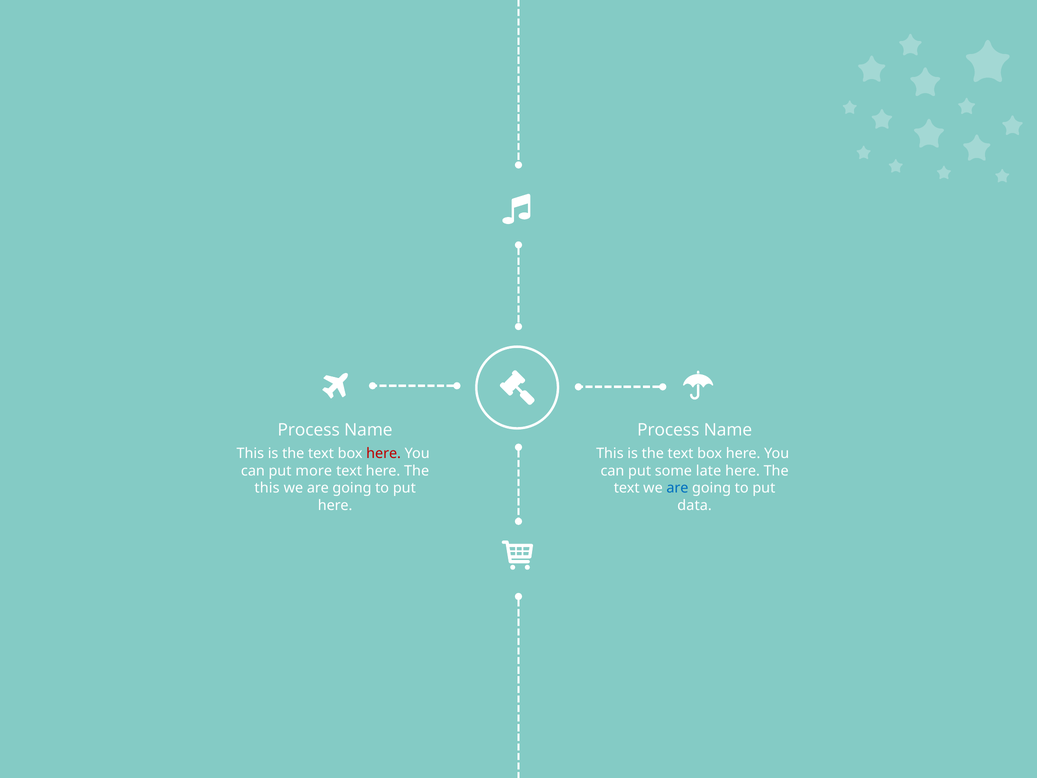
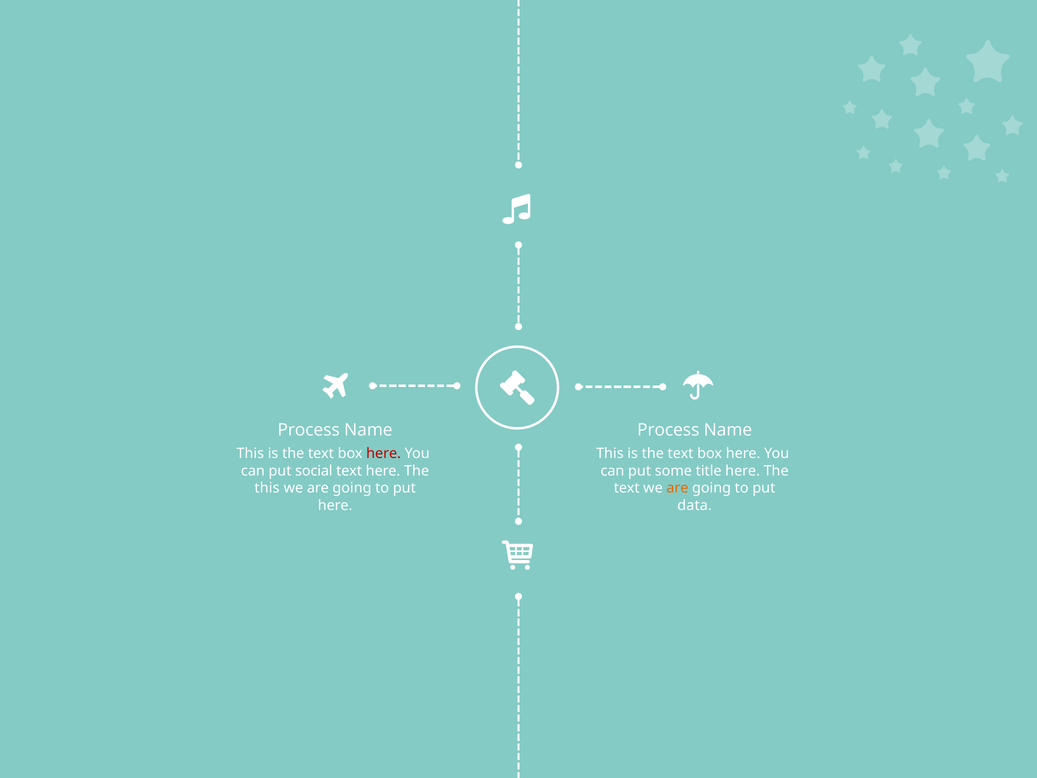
more: more -> social
late: late -> title
are at (677, 488) colour: blue -> orange
